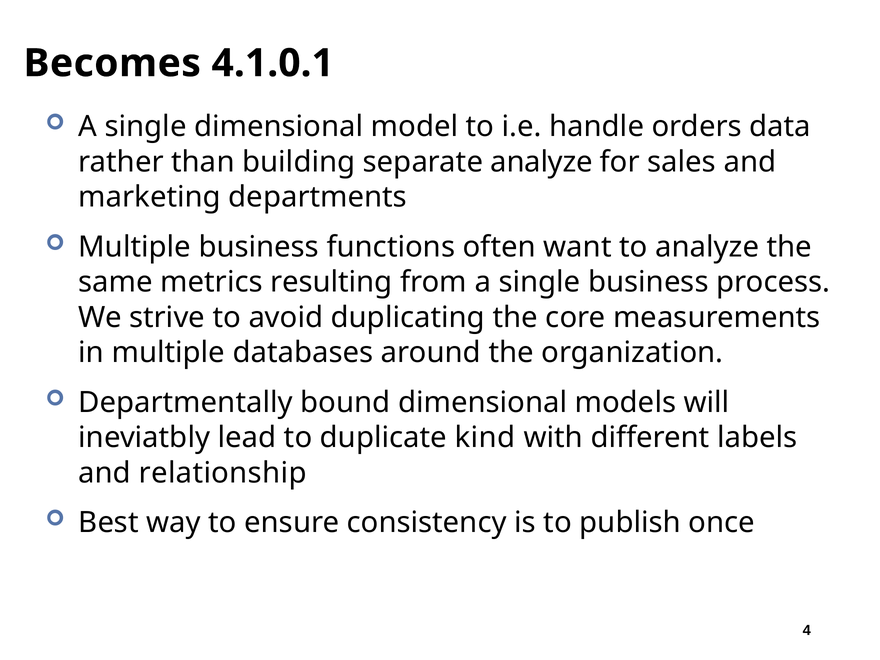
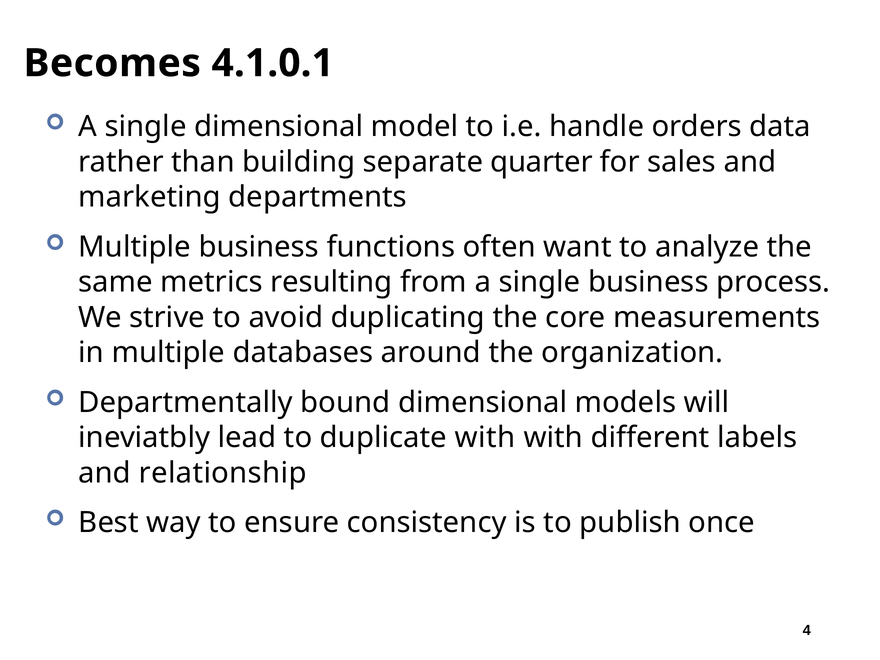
separate analyze: analyze -> quarter
duplicate kind: kind -> with
